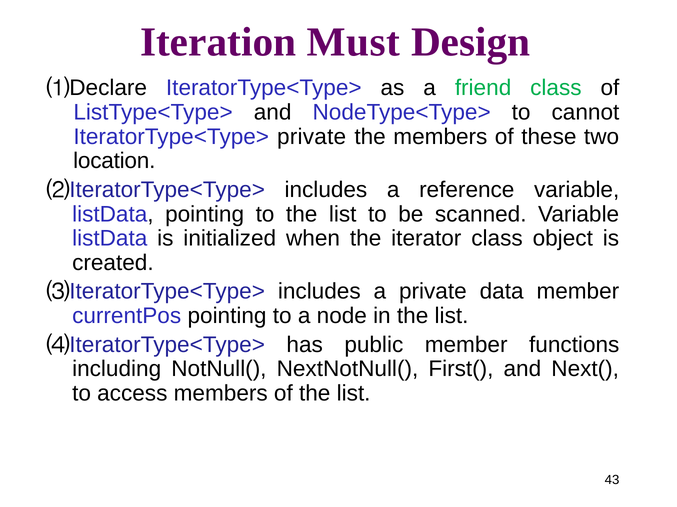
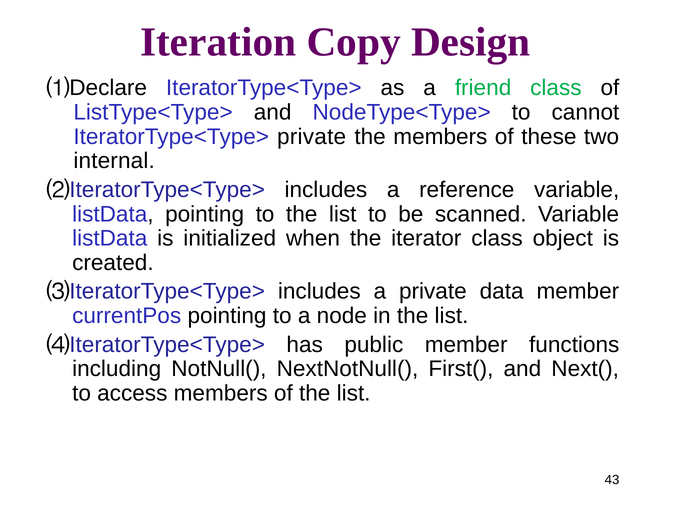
Must: Must -> Copy
location: location -> internal
